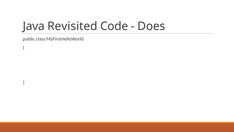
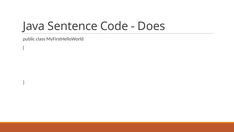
Revisited: Revisited -> Sentence
